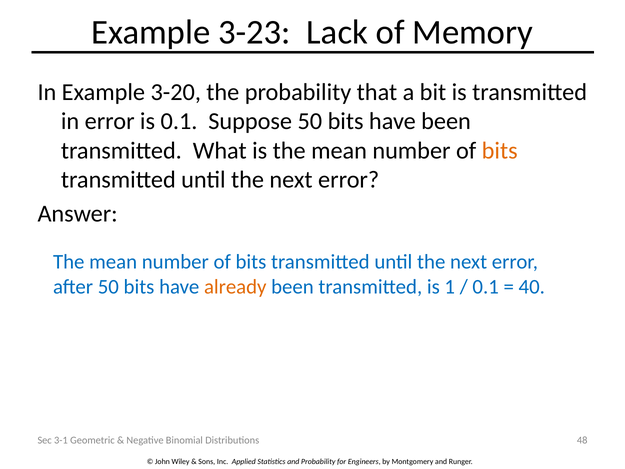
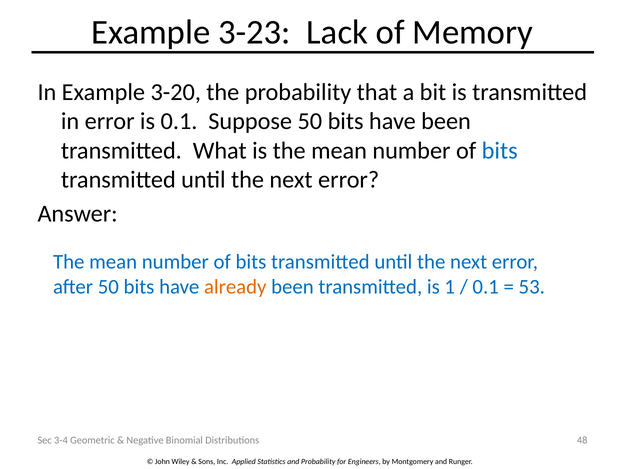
bits at (500, 150) colour: orange -> blue
40: 40 -> 53
3-1: 3-1 -> 3-4
